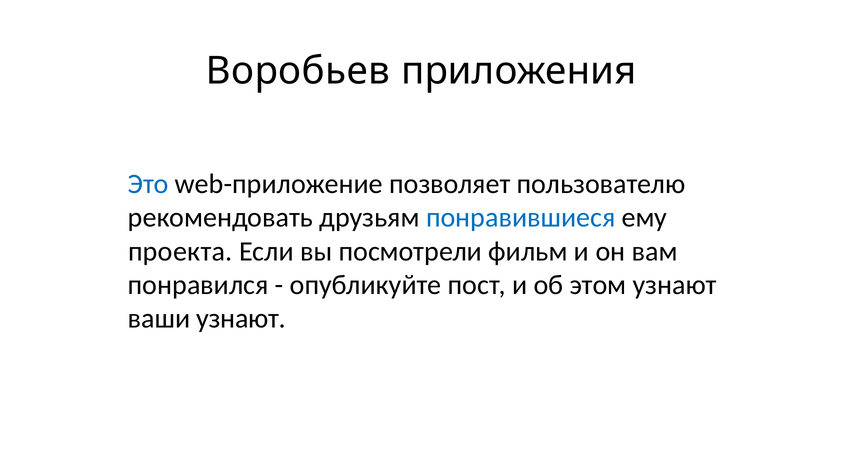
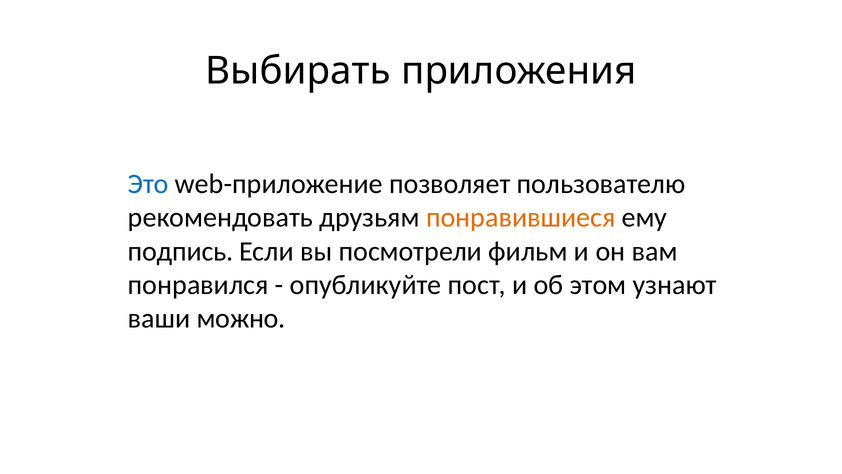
Воробьев: Воробьев -> Выбирать
понравившиеся colour: blue -> orange
проекта: проекта -> подпись
ваши узнают: узнают -> можно
